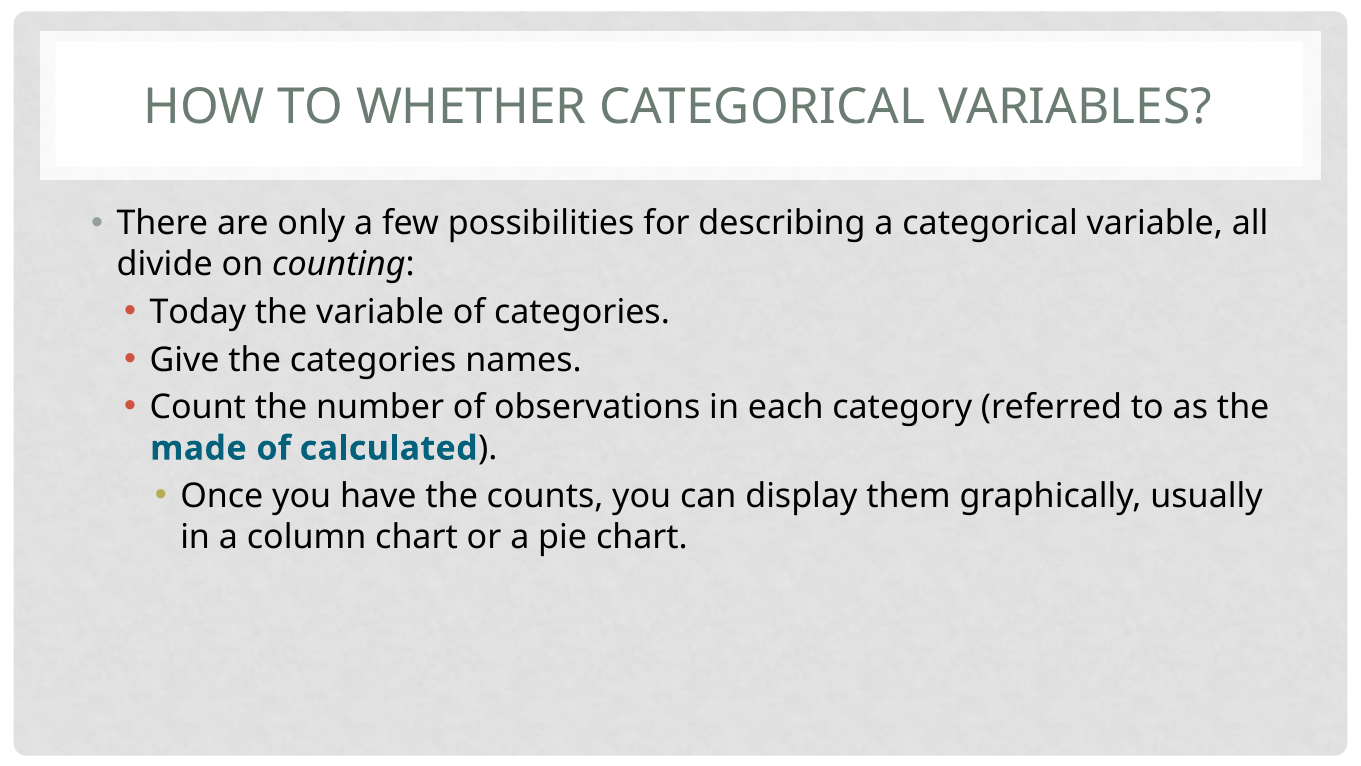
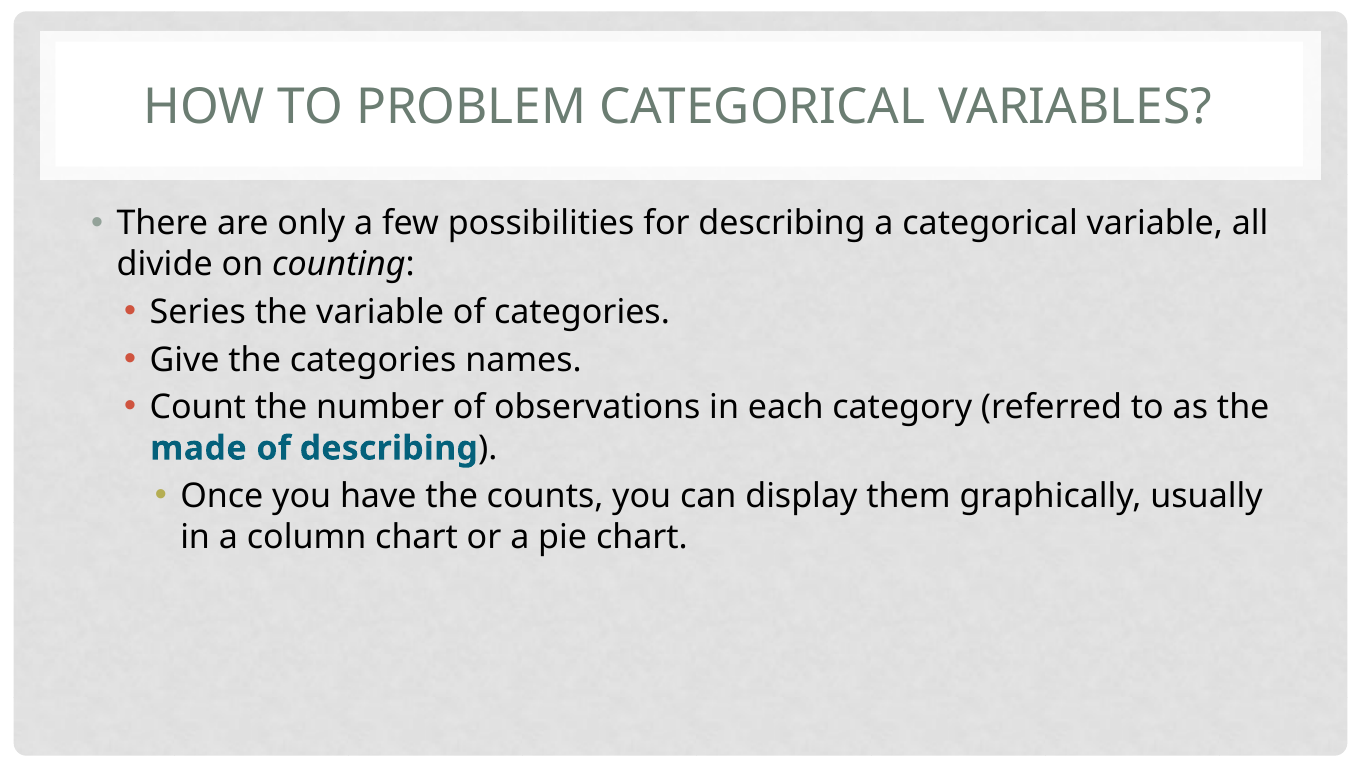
WHETHER: WHETHER -> PROBLEM
Today: Today -> Series
of calculated: calculated -> describing
